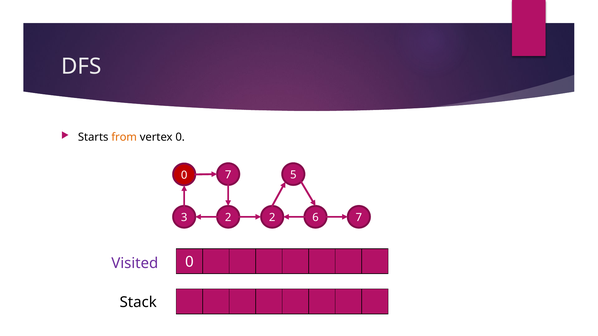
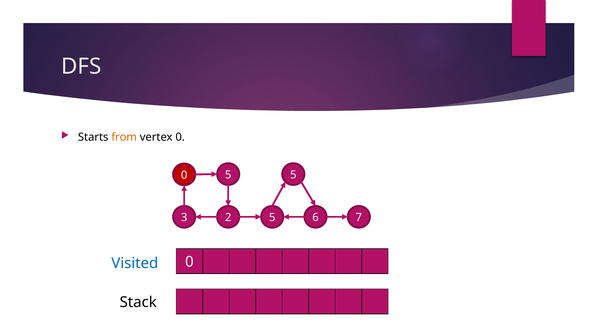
0 7: 7 -> 5
3 2: 2 -> 5
Visited colour: purple -> blue
